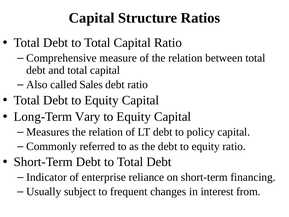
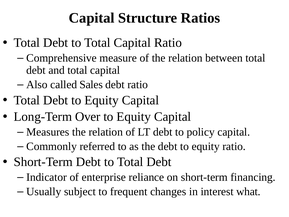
Vary: Vary -> Over
from: from -> what
